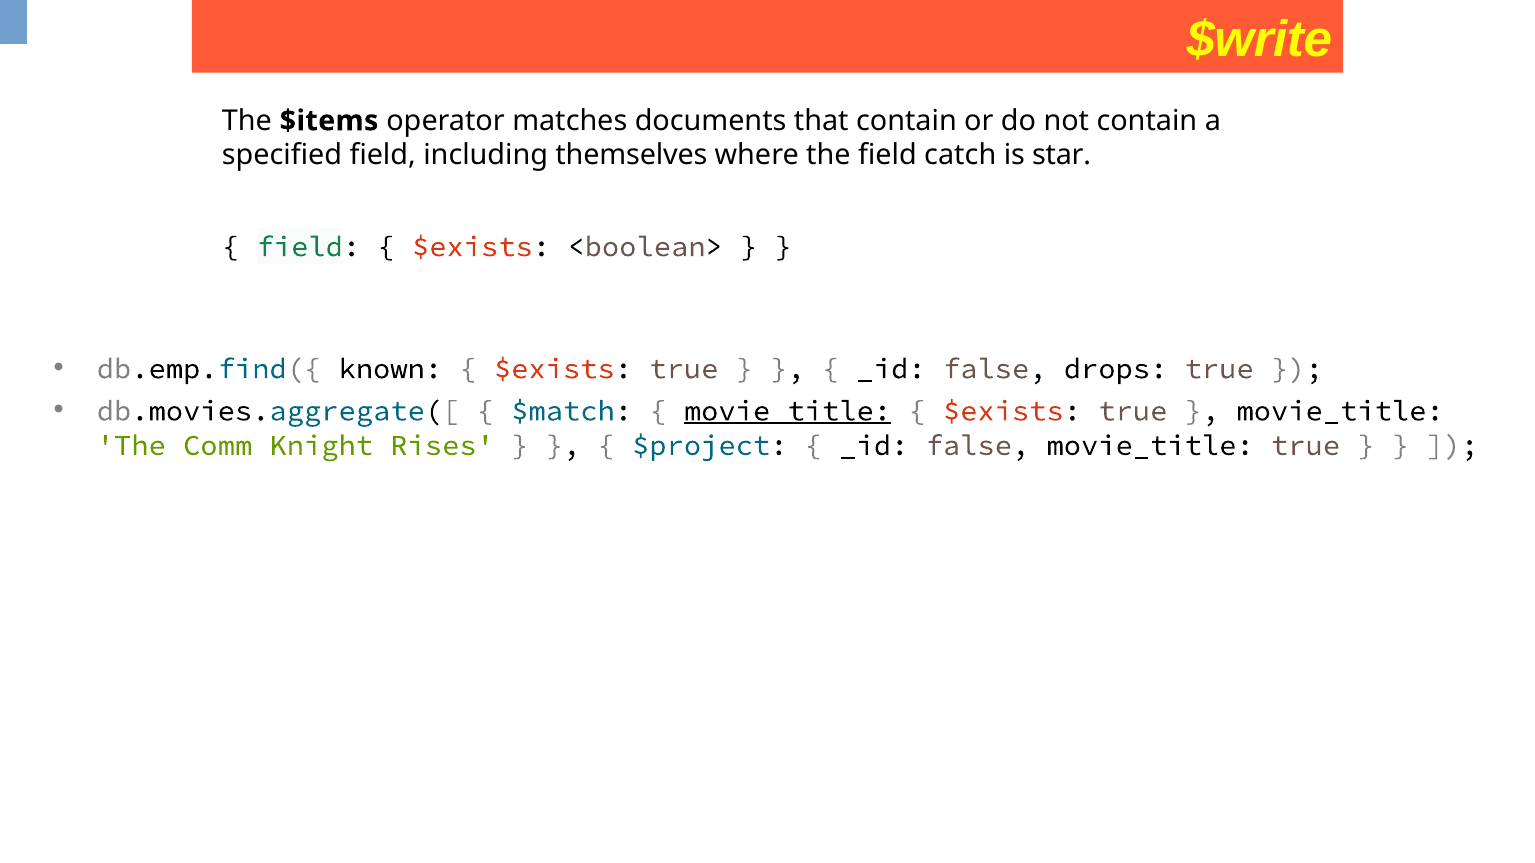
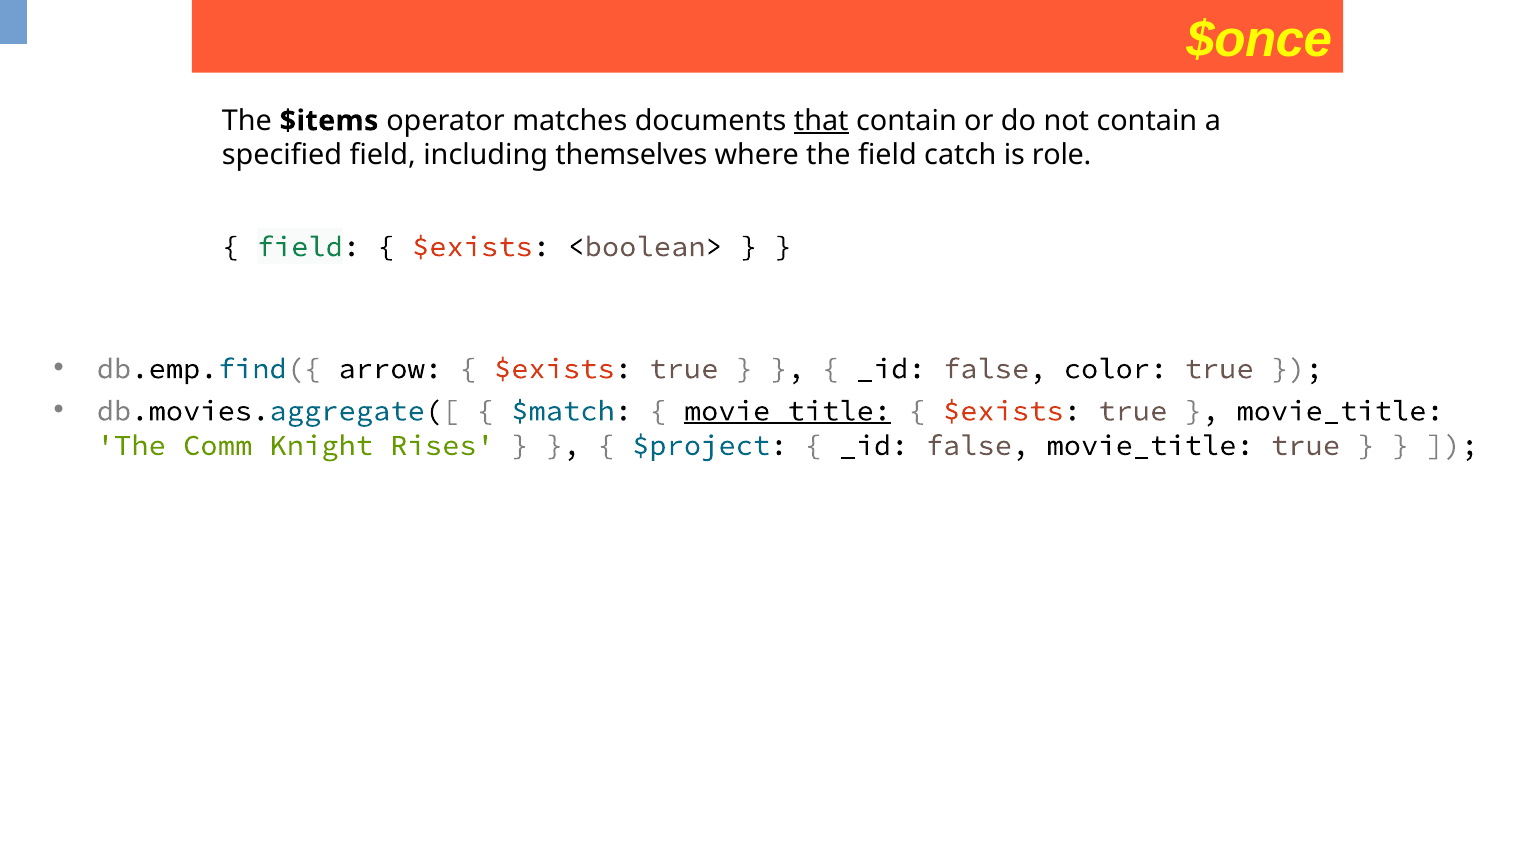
$write: $write -> $once
that underline: none -> present
star: star -> role
known: known -> arrow
drops: drops -> color
